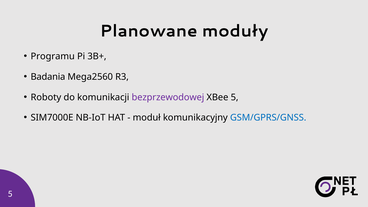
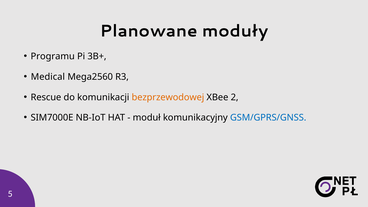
Badania: Badania -> Medical
Roboty: Roboty -> Rescue
bezprzewodowej colour: purple -> orange
XBee 5: 5 -> 2
